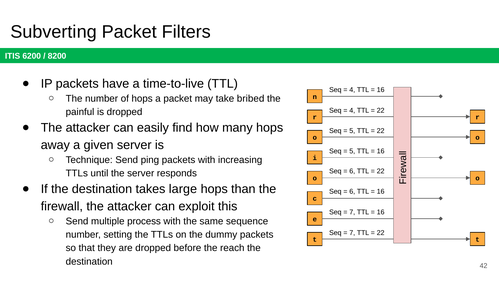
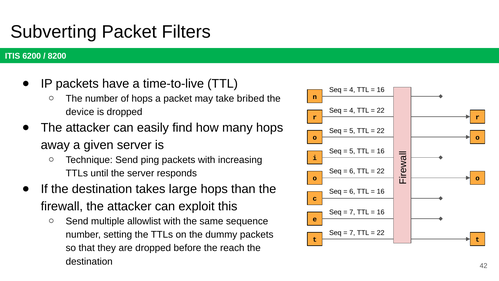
painful: painful -> device
process: process -> allowlist
